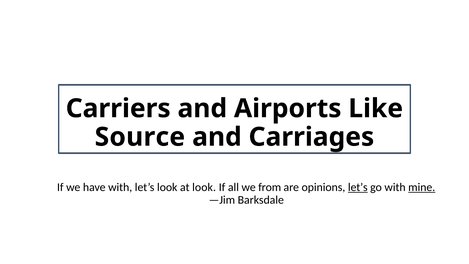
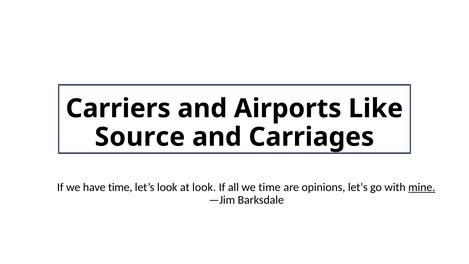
have with: with -> time
we from: from -> time
let’s at (358, 187) underline: present -> none
